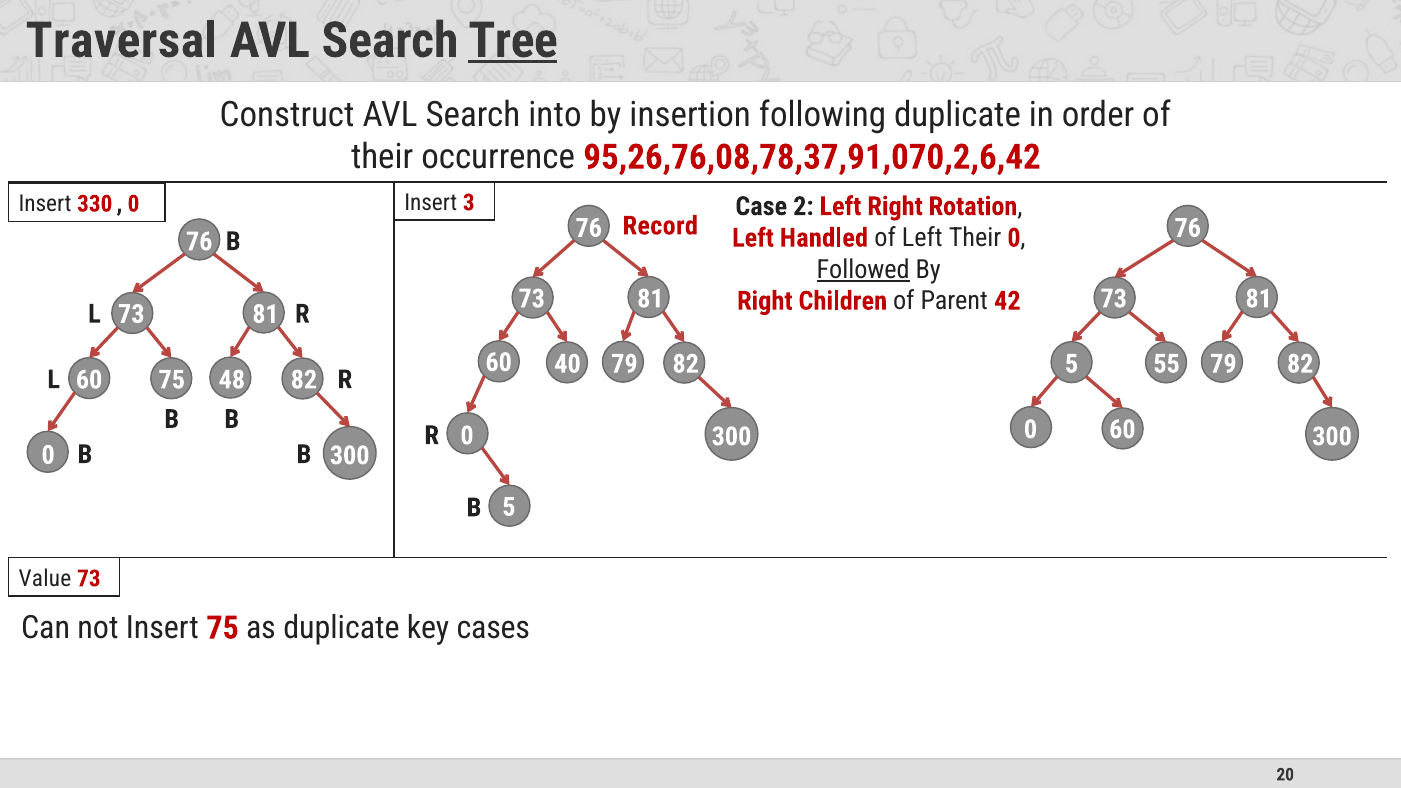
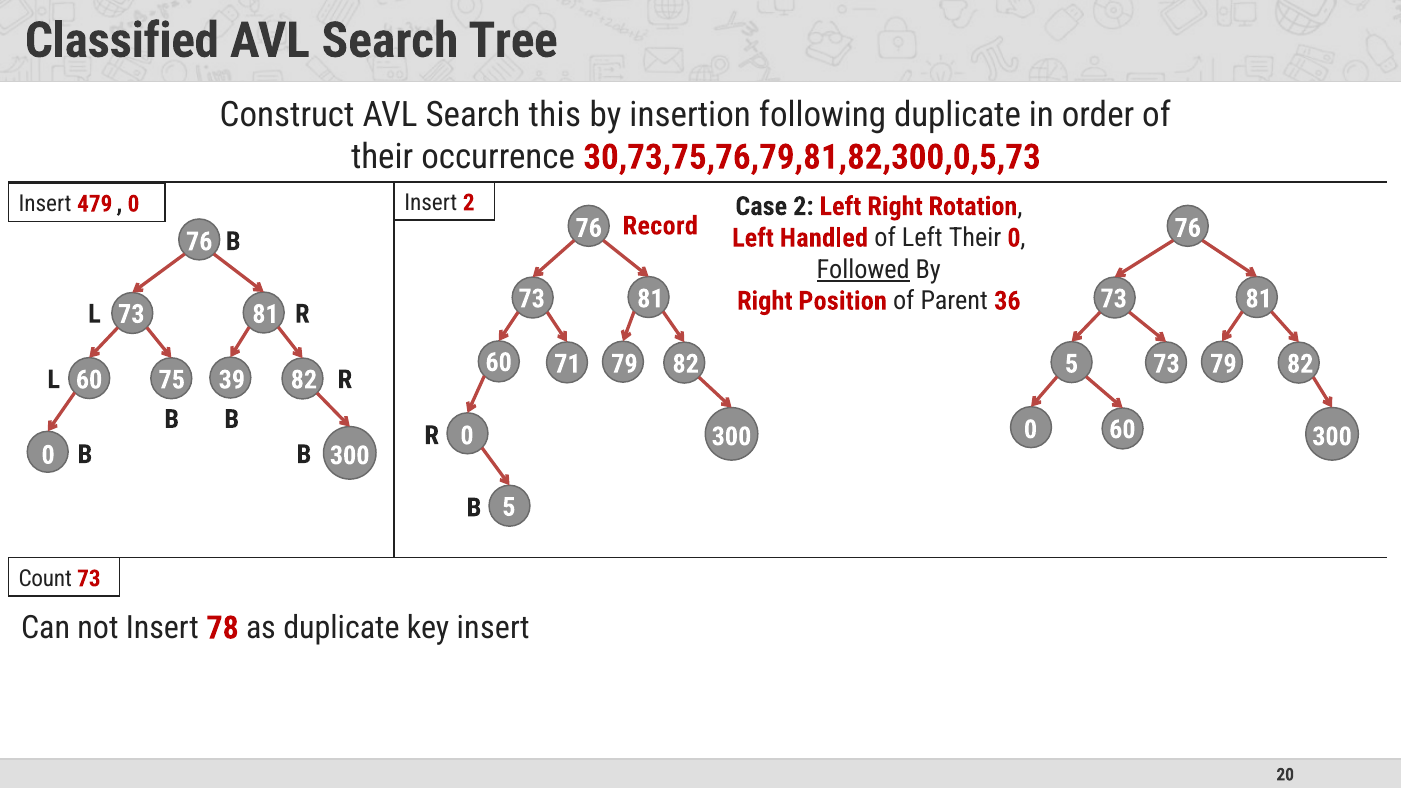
Traversal: Traversal -> Classified
Tree underline: present -> none
into: into -> this
95,26,76,08,78,37,91,070,2,6,42: 95,26,76,08,78,37,91,070,2,6,42 -> 30,73,75,76,79,81,82,300,0,5,73
Insert 3: 3 -> 2
330: 330 -> 479
Children: Children -> Position
42: 42 -> 36
40: 40 -> 71
5 55: 55 -> 73
48: 48 -> 39
Value: Value -> Count
Insert 75: 75 -> 78
key cases: cases -> insert
